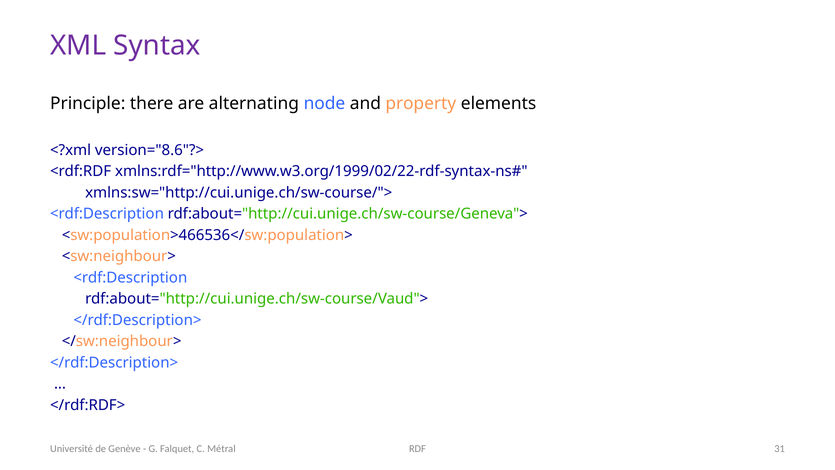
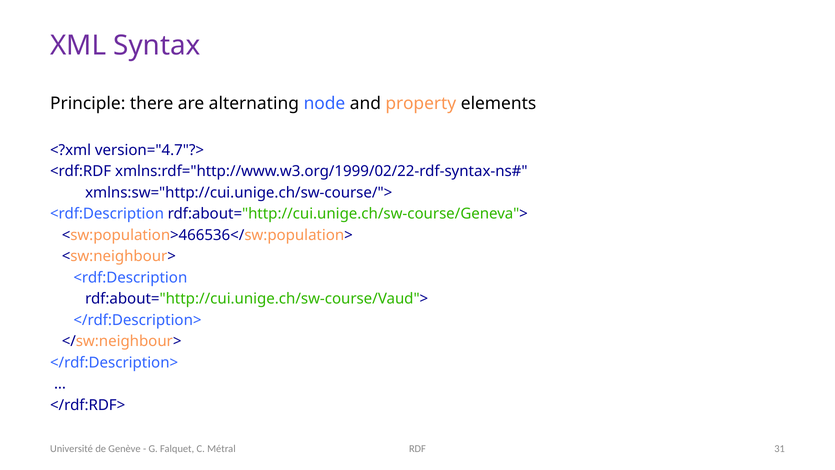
version="8.6"?>: version="8.6"?> -> version="4.7"?>
